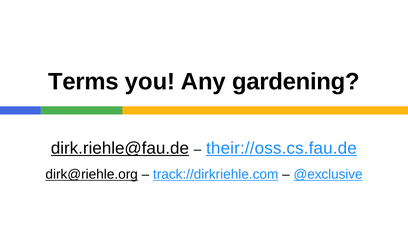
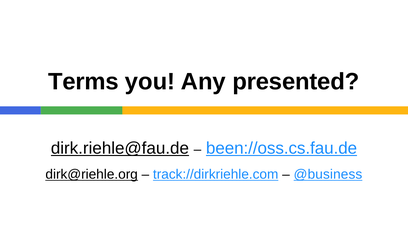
gardening: gardening -> presented
their://oss.cs.fau.de: their://oss.cs.fau.de -> been://oss.cs.fau.de
@exclusive: @exclusive -> @business
